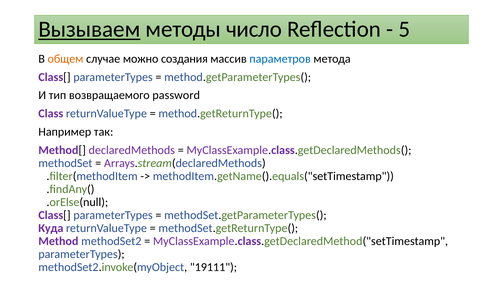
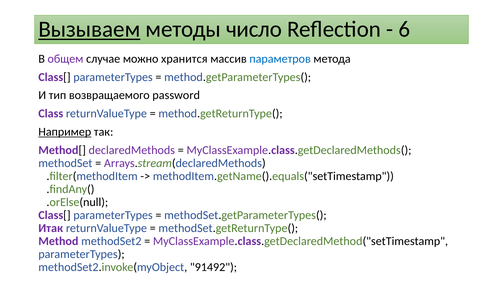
5: 5 -> 6
общем colour: orange -> purple
создания: создания -> хранится
Например underline: none -> present
Куда: Куда -> Итак
19111: 19111 -> 91492
